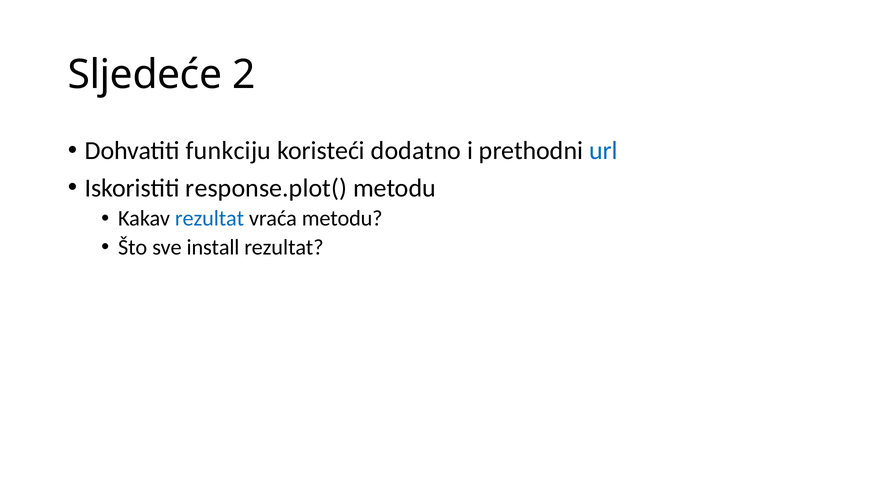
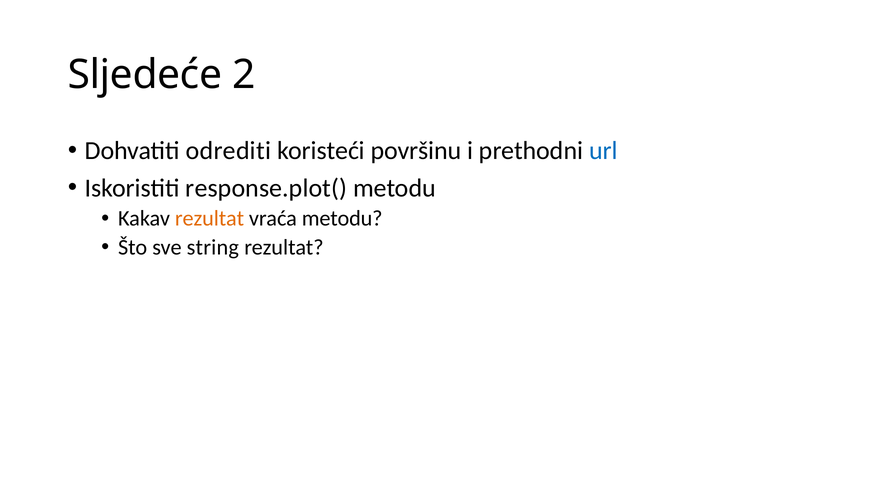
funkciju: funkciju -> odrediti
dodatno: dodatno -> površinu
rezultat at (210, 219) colour: blue -> orange
install: install -> string
